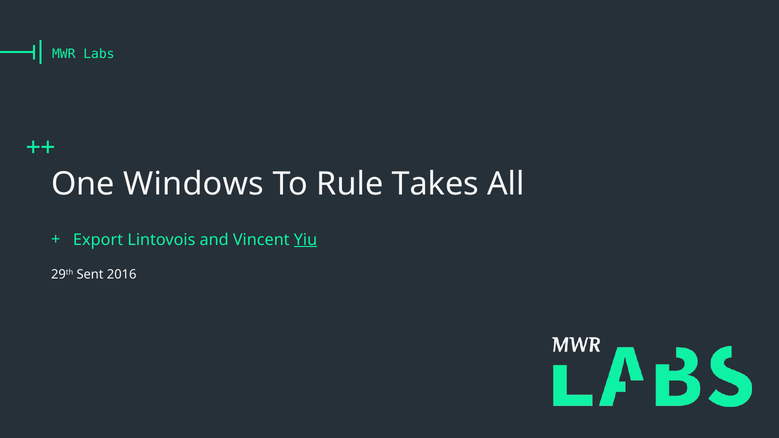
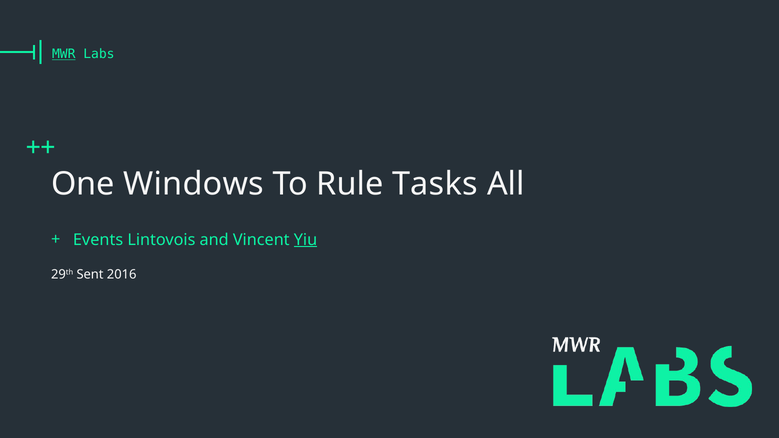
MWR underline: none -> present
Takes: Takes -> Tasks
Export: Export -> Events
